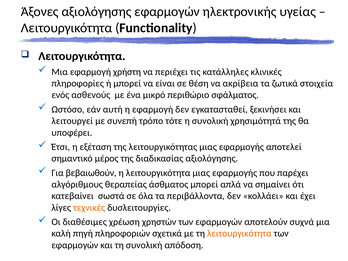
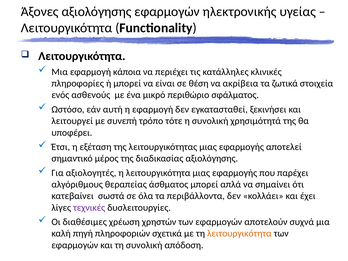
χρήστη: χρήστη -> κάποια
βεβαιωθούν: βεβαιωθούν -> αξιολογητές
τεχνικές colour: orange -> purple
